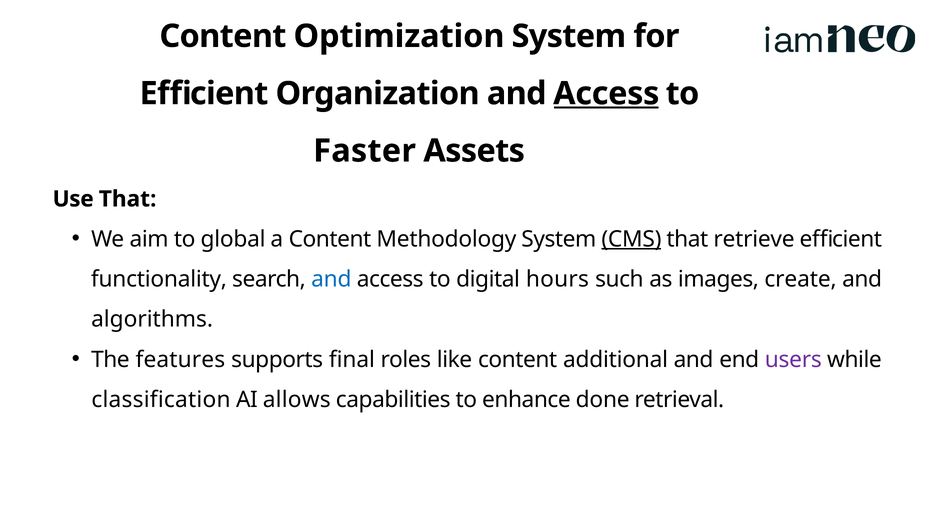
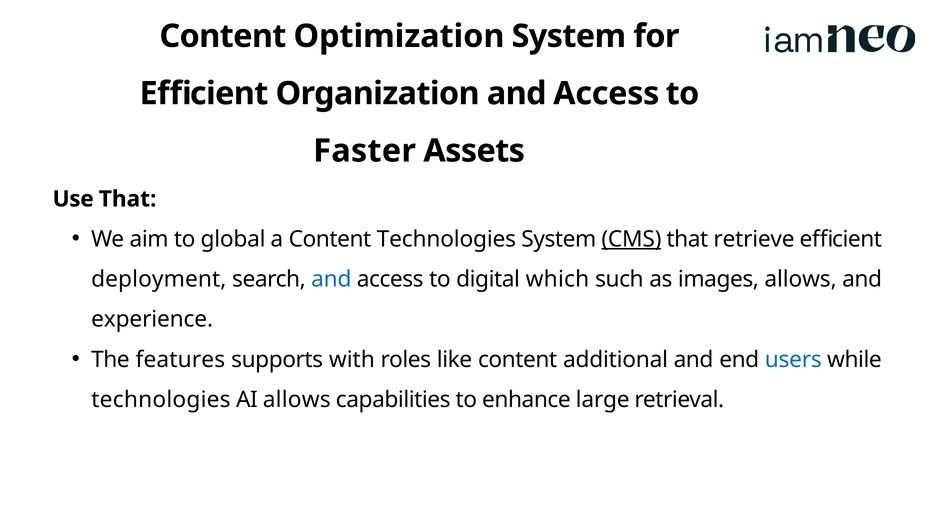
Access at (606, 94) underline: present -> none
Content Methodology: Methodology -> Technologies
functionality: functionality -> deployment
hours: hours -> which
images create: create -> allows
algorithms: algorithms -> experience
final: final -> with
users colour: purple -> blue
classification at (161, 400): classification -> technologies
done: done -> large
